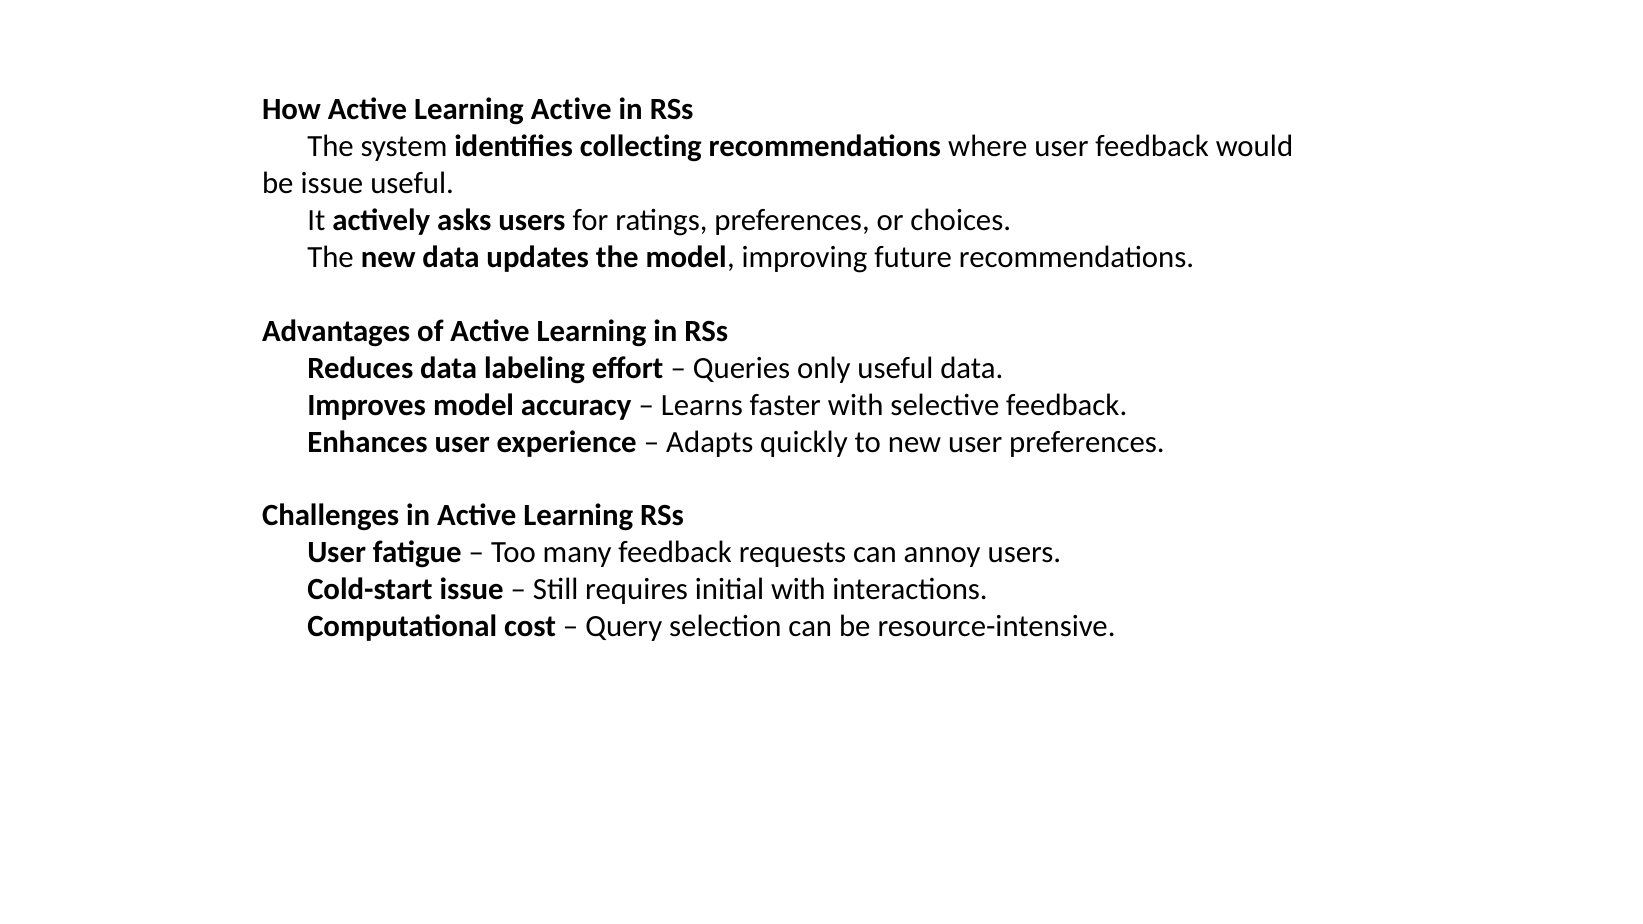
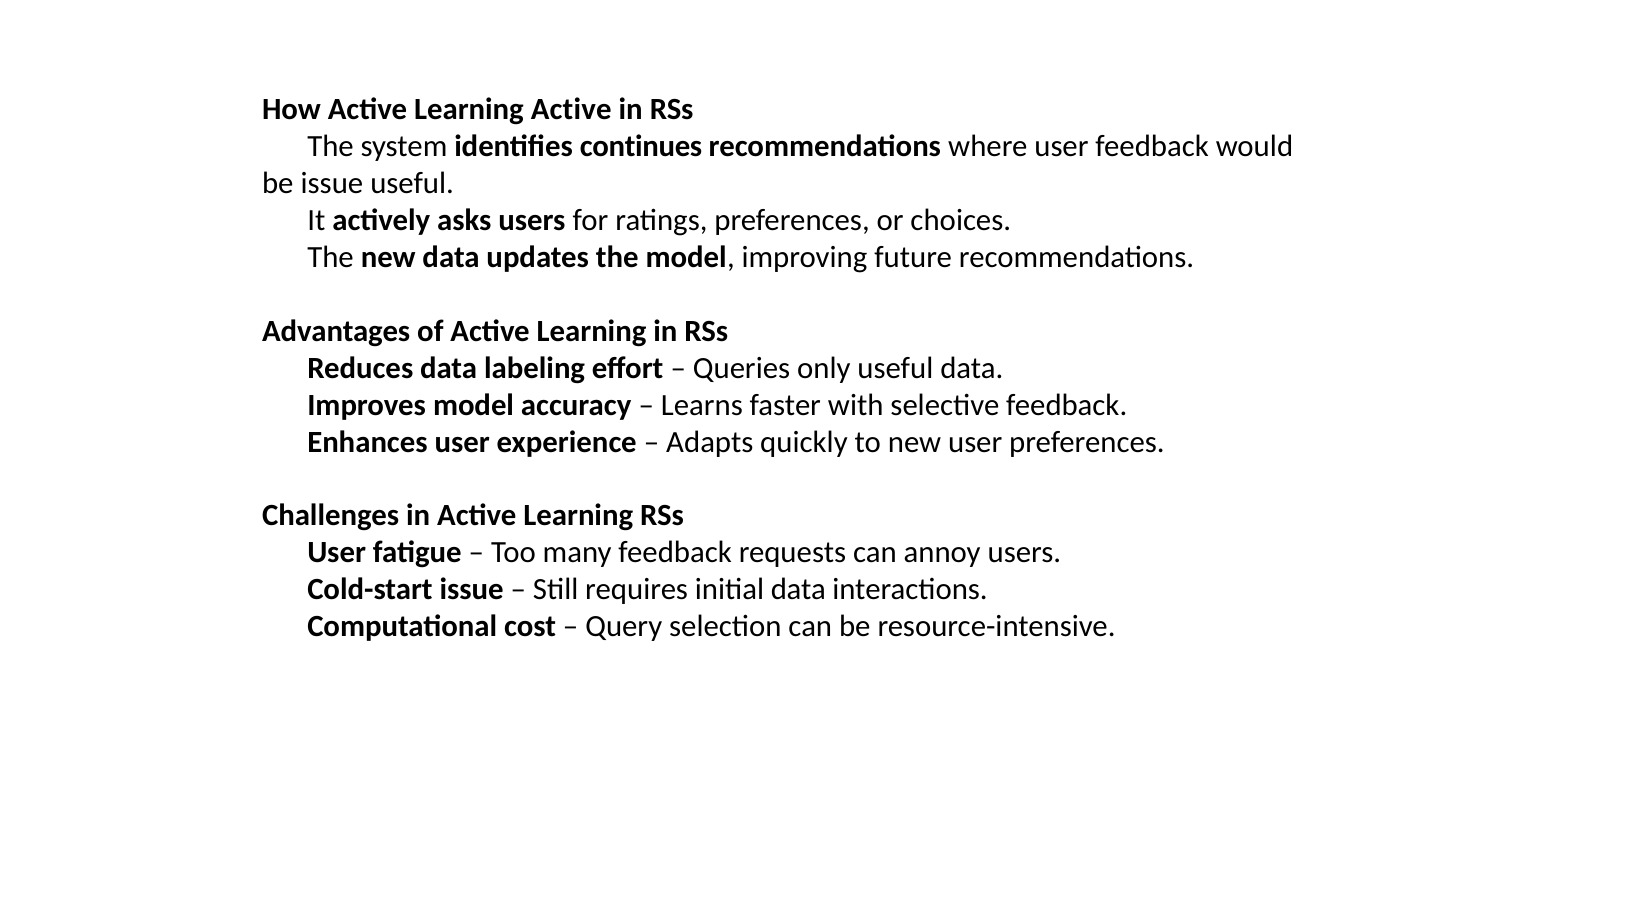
collecting: collecting -> continues
initial with: with -> data
